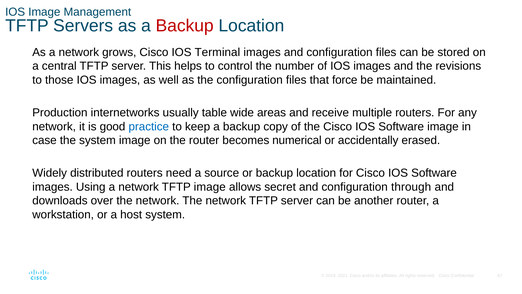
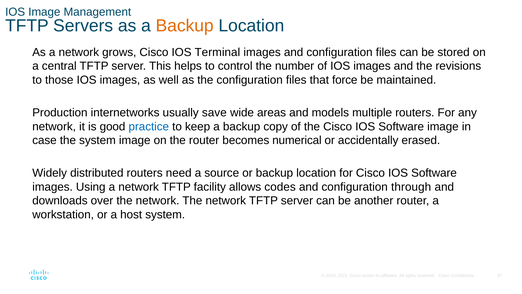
Backup at (185, 26) colour: red -> orange
table: table -> save
receive: receive -> models
TFTP image: image -> facility
secret: secret -> codes
